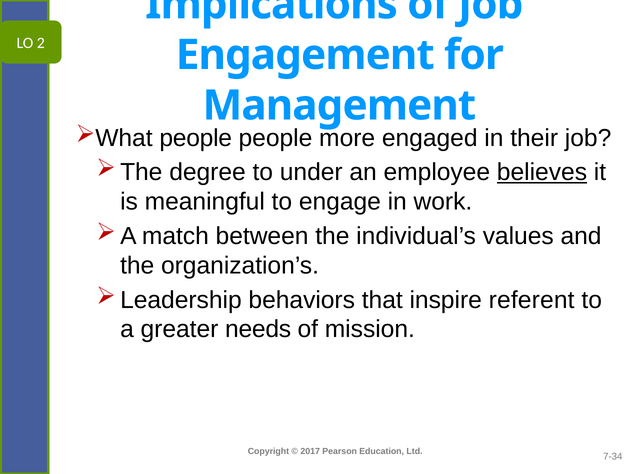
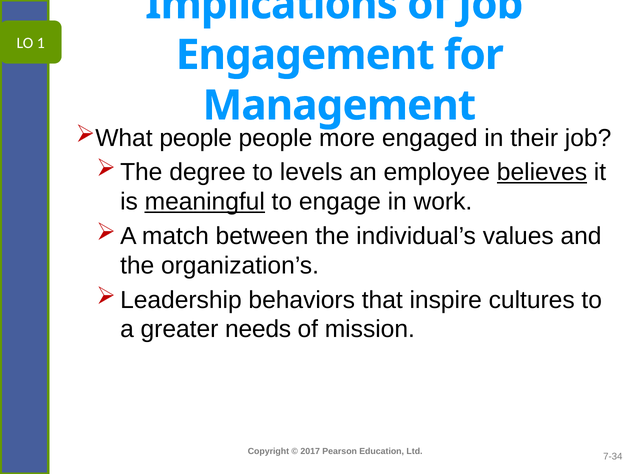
2: 2 -> 1
under: under -> levels
meaningful underline: none -> present
referent: referent -> cultures
